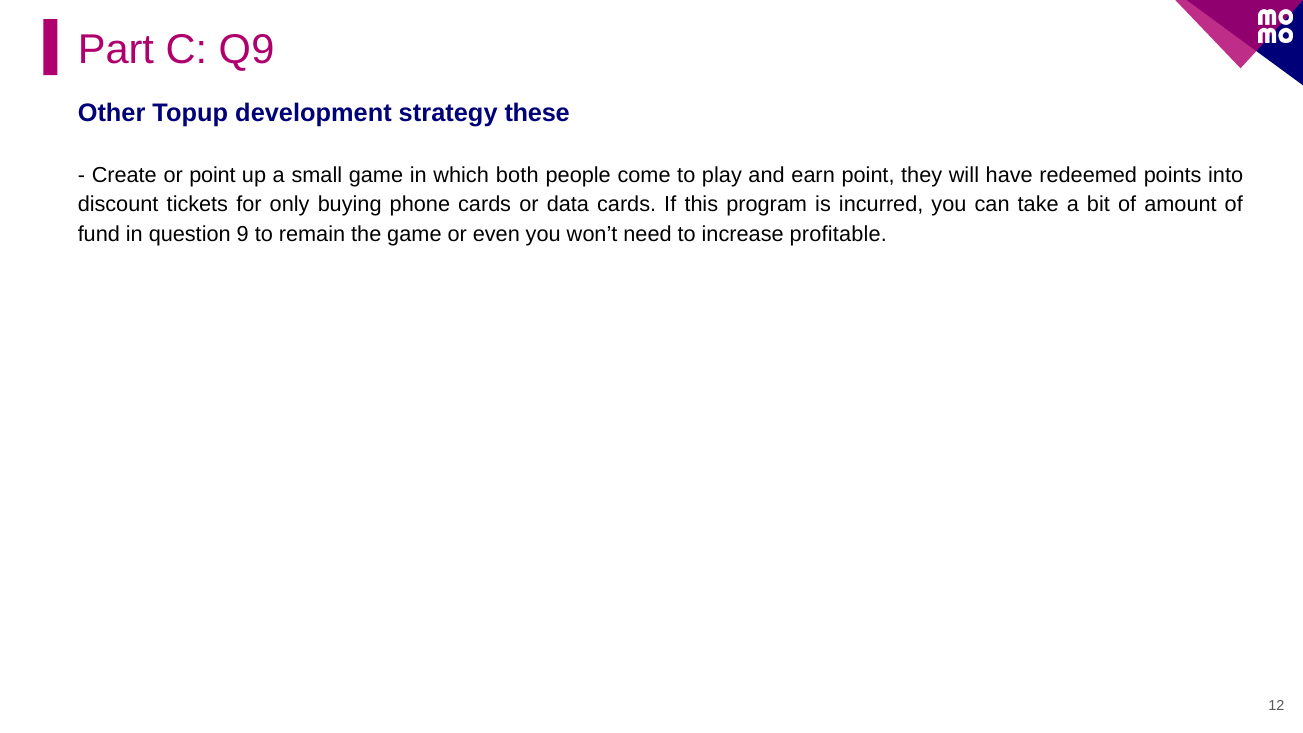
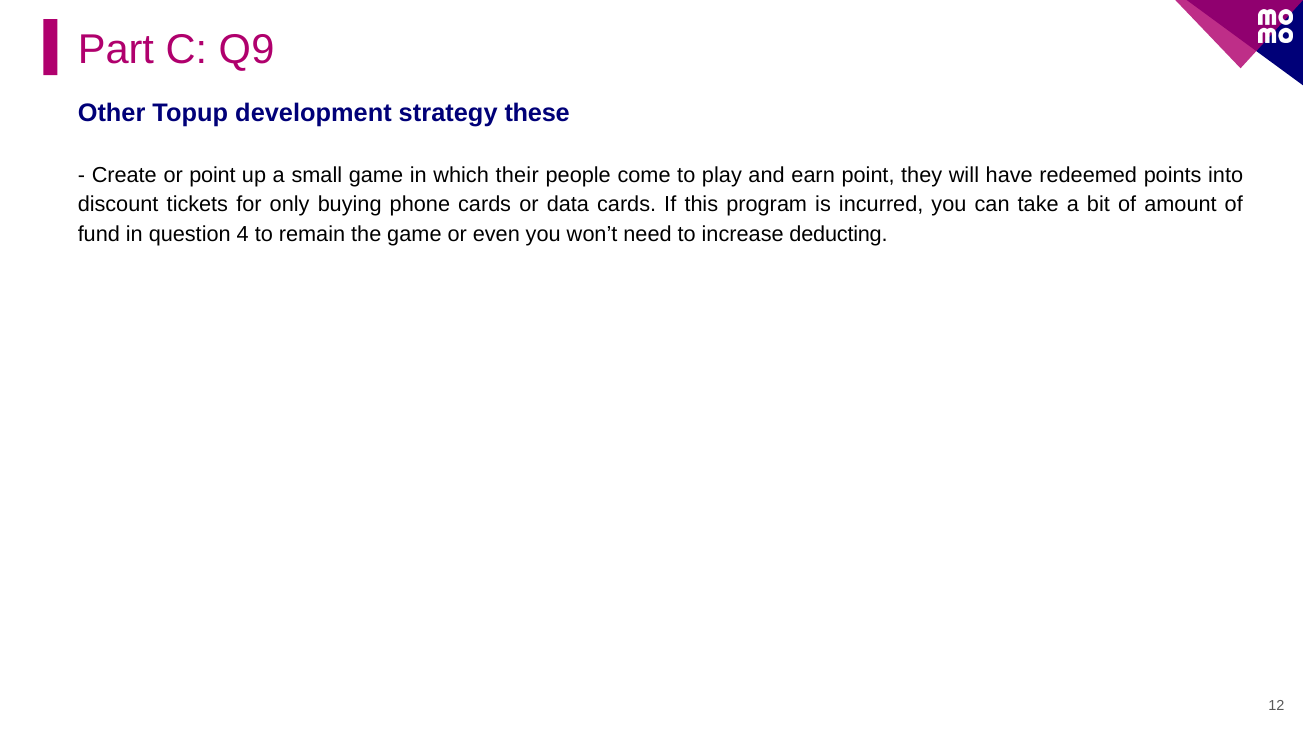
both: both -> their
9: 9 -> 4
profitable: profitable -> deducting
